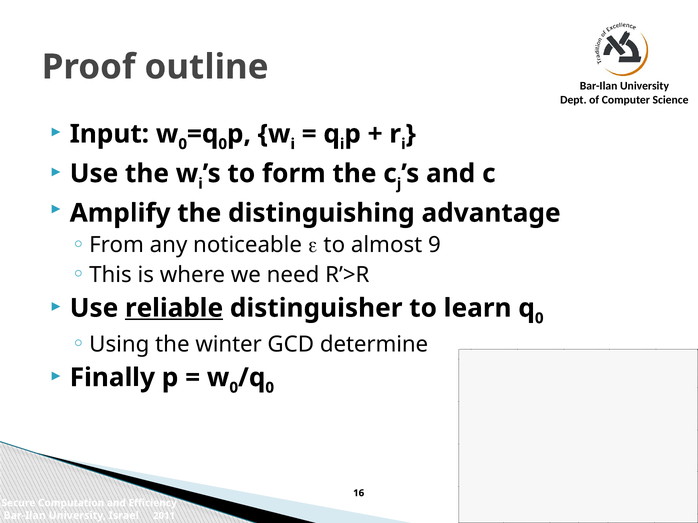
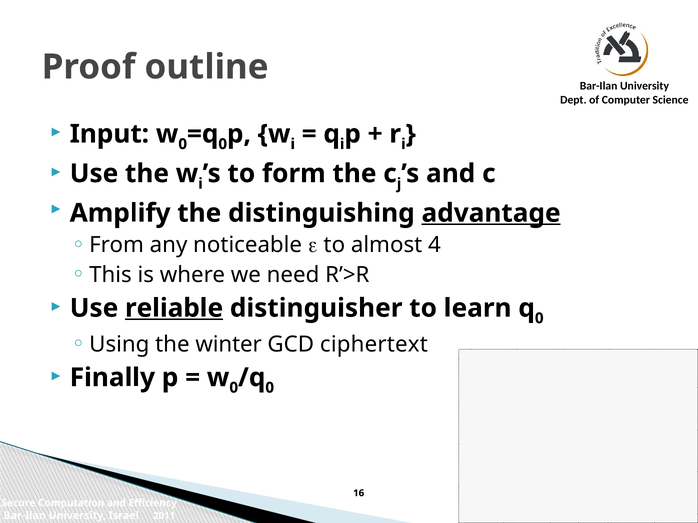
advantage underline: none -> present
9: 9 -> 4
determine: determine -> ciphertext
